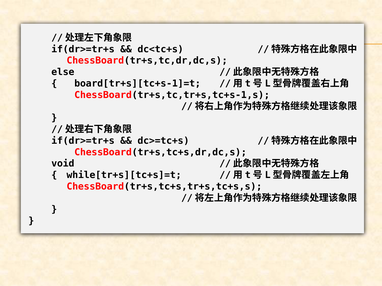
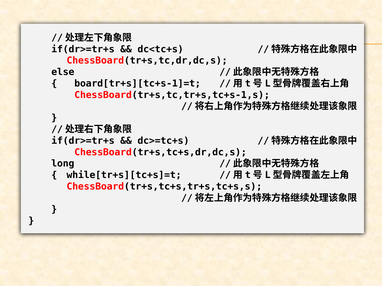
void: void -> long
